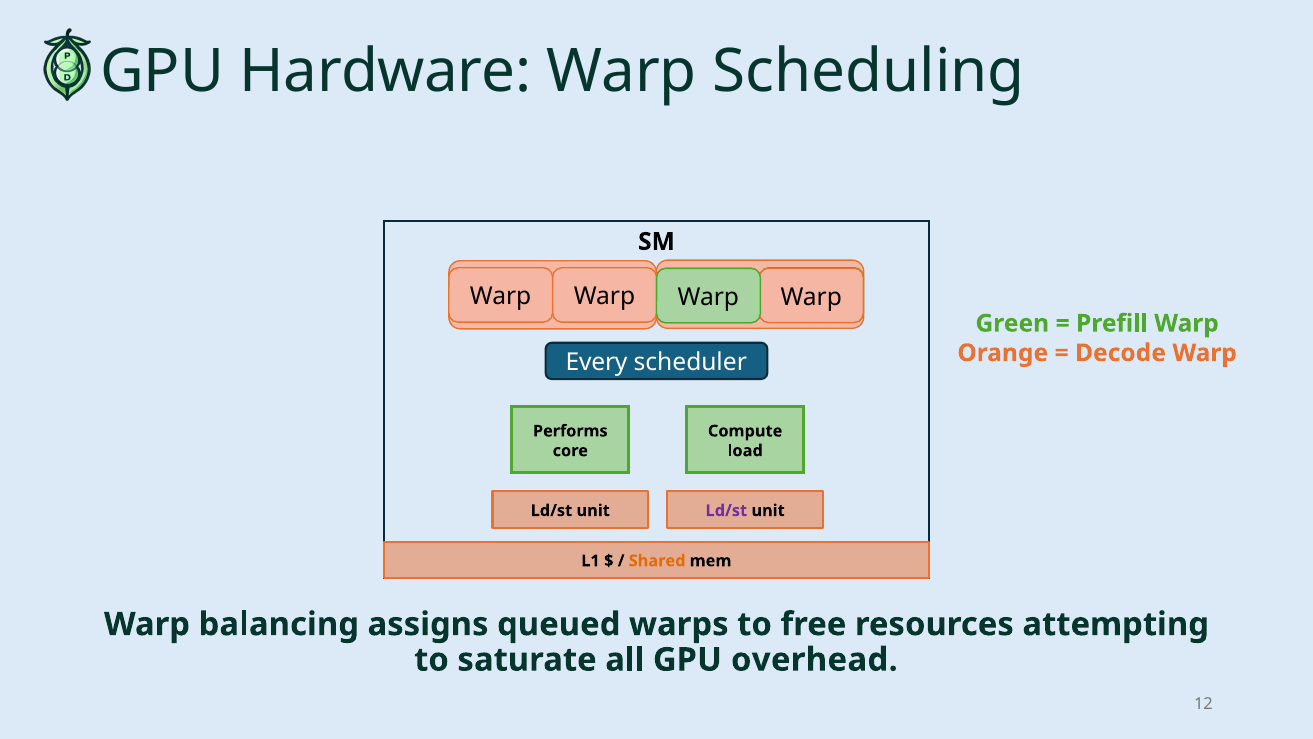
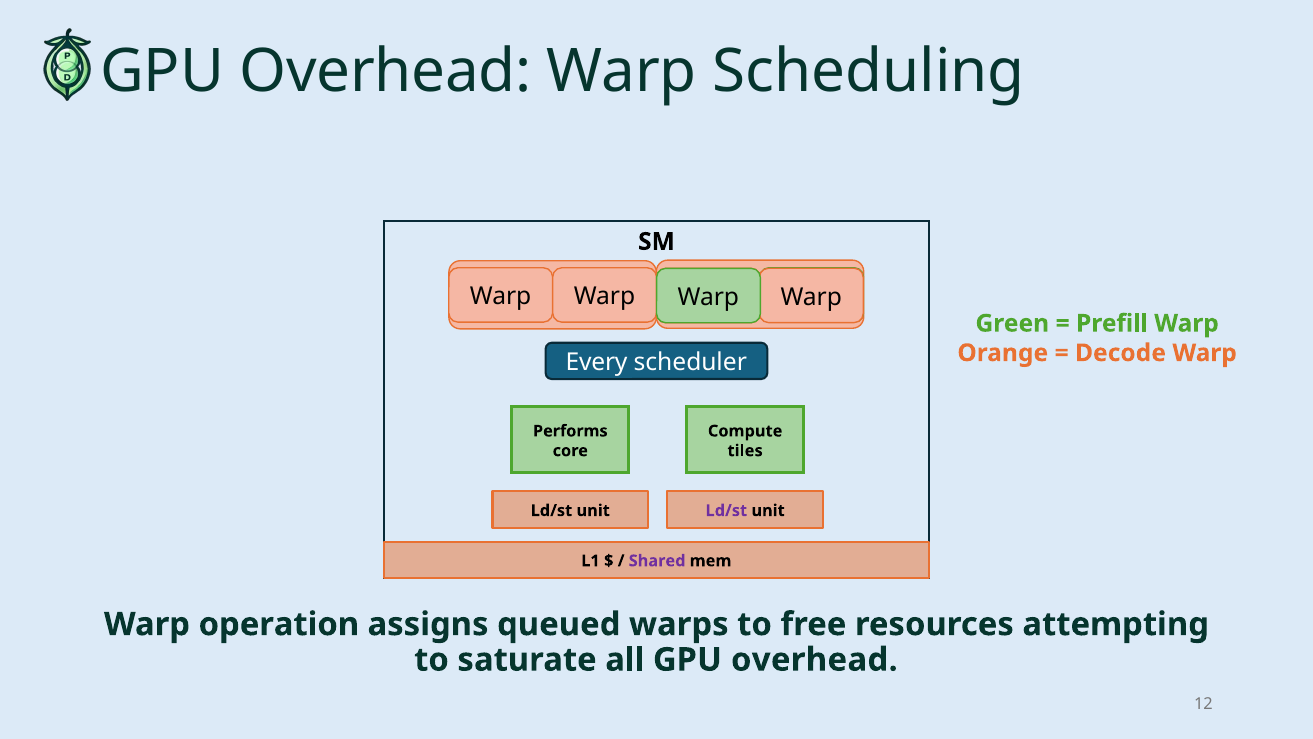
Hardware at (386, 72): Hardware -> Overhead
load: load -> tiles
Shared colour: orange -> purple
balancing: balancing -> operation
